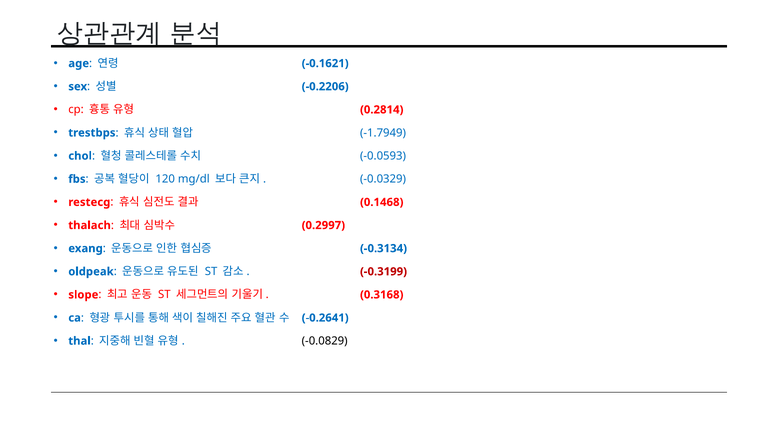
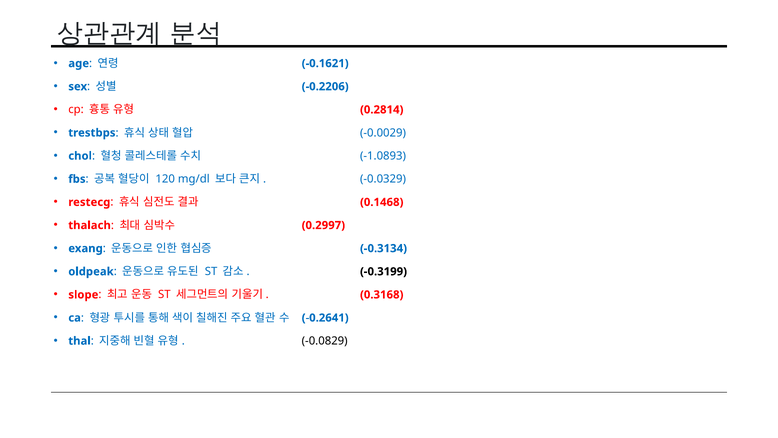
-1.7949: -1.7949 -> -0.0029
-0.0593: -0.0593 -> -1.0893
-0.3199 colour: red -> black
